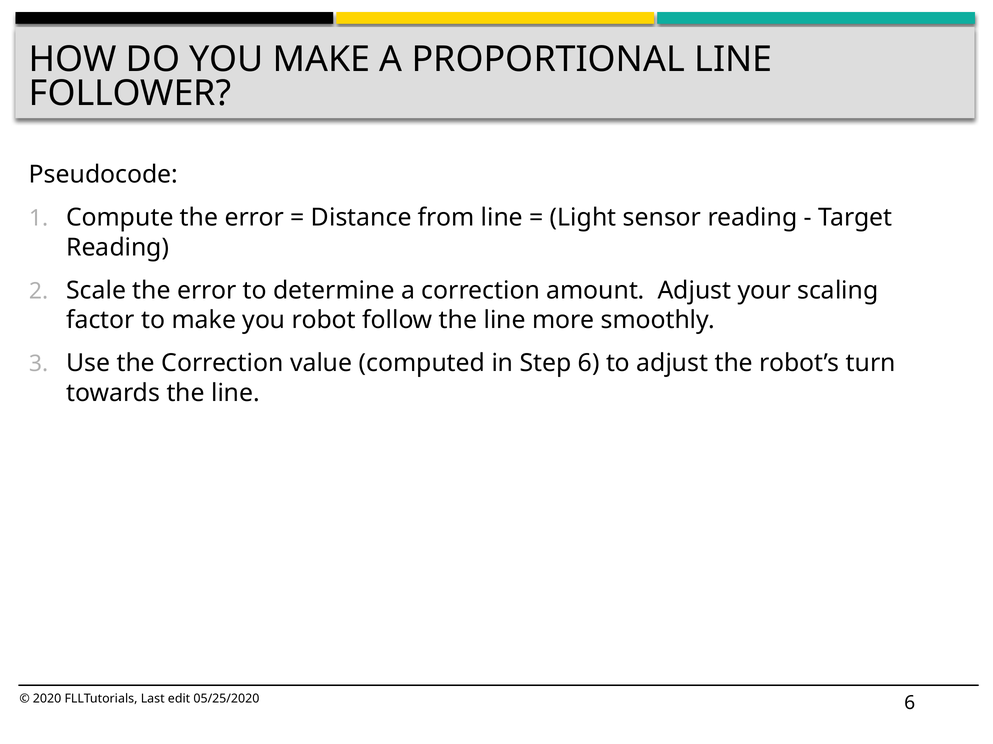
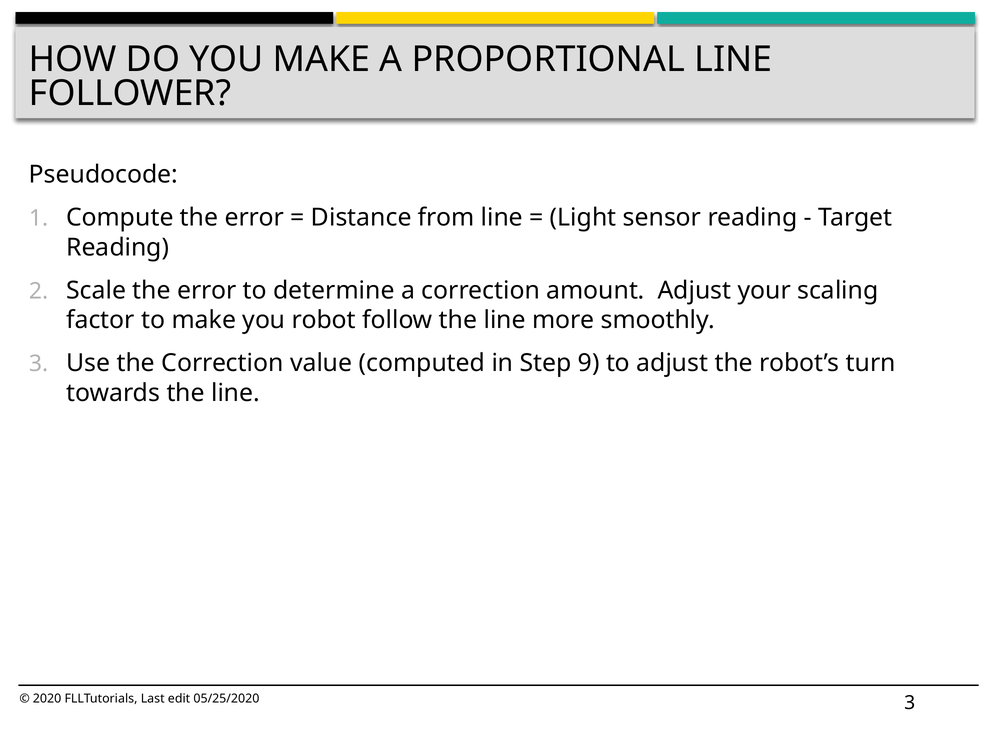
Step 6: 6 -> 9
05/25/2020 6: 6 -> 3
